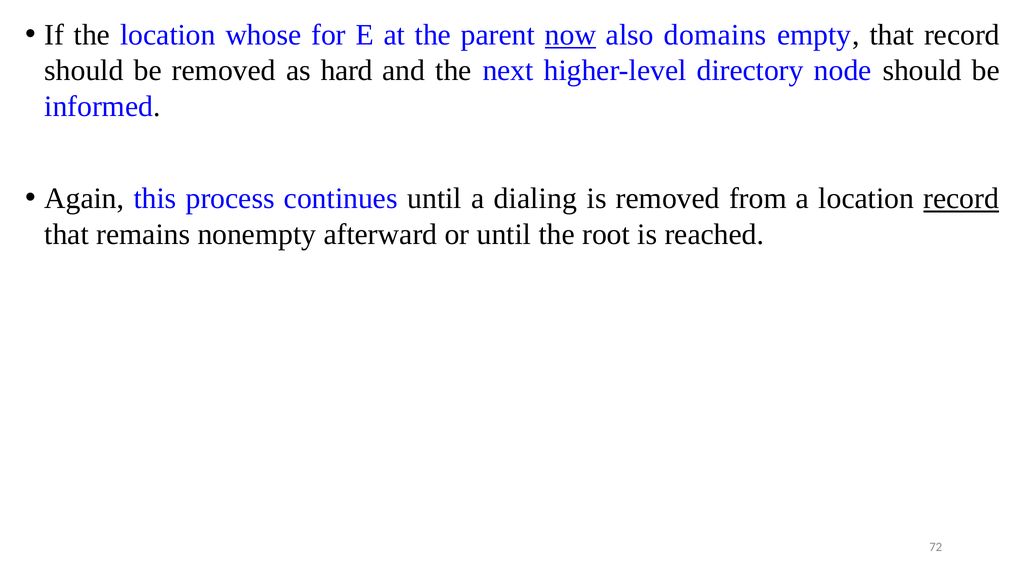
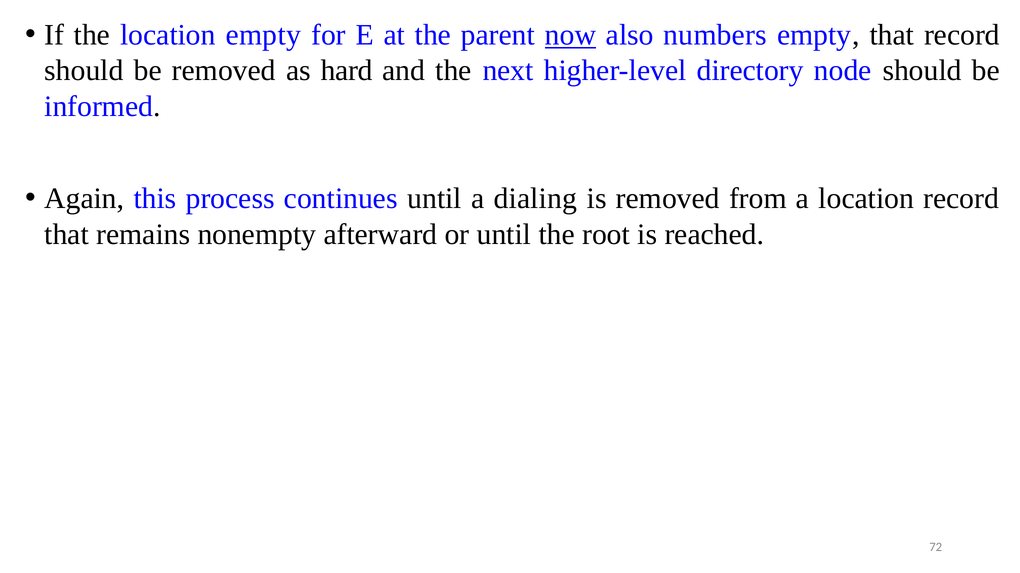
location whose: whose -> empty
domains: domains -> numbers
record at (961, 199) underline: present -> none
